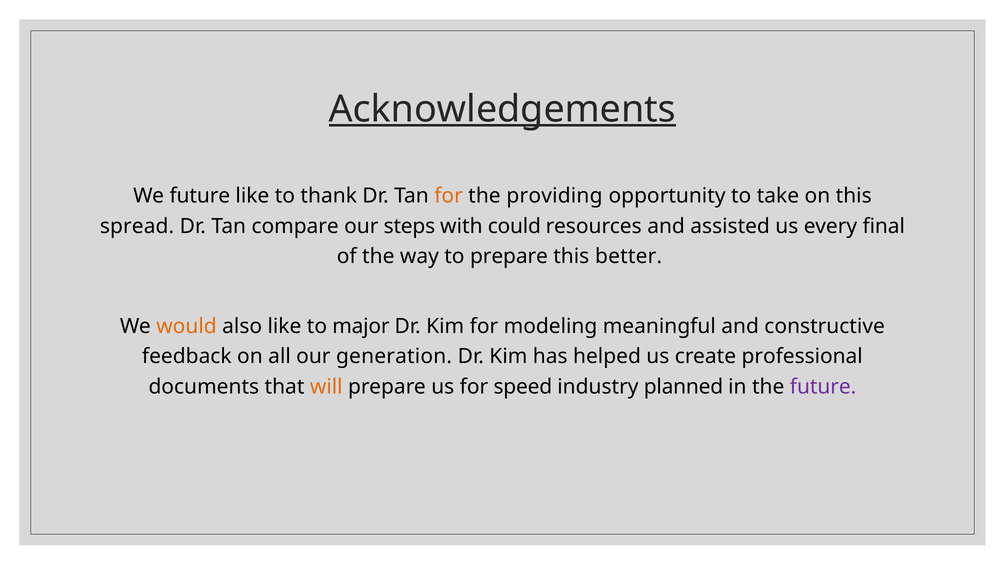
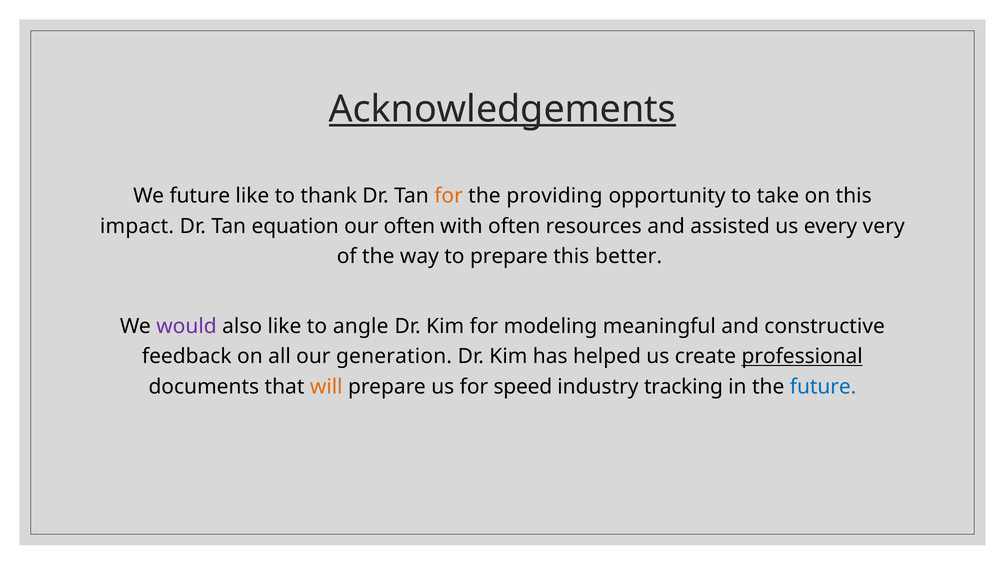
spread: spread -> impact
compare: compare -> equation
our steps: steps -> often
with could: could -> often
final: final -> very
would colour: orange -> purple
major: major -> angle
professional underline: none -> present
planned: planned -> tracking
future at (823, 387) colour: purple -> blue
